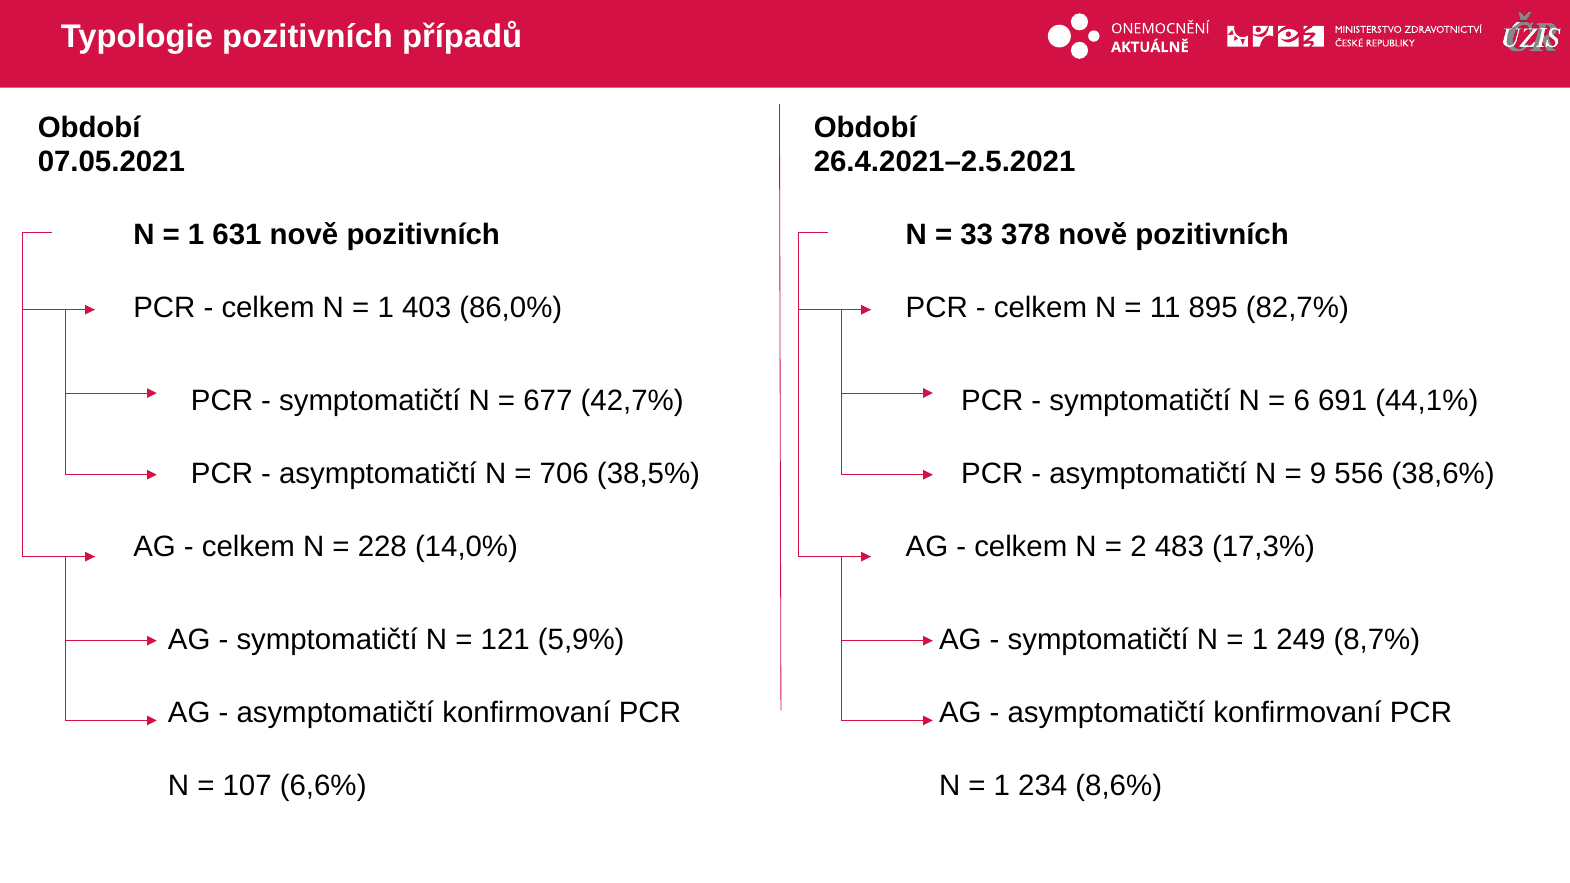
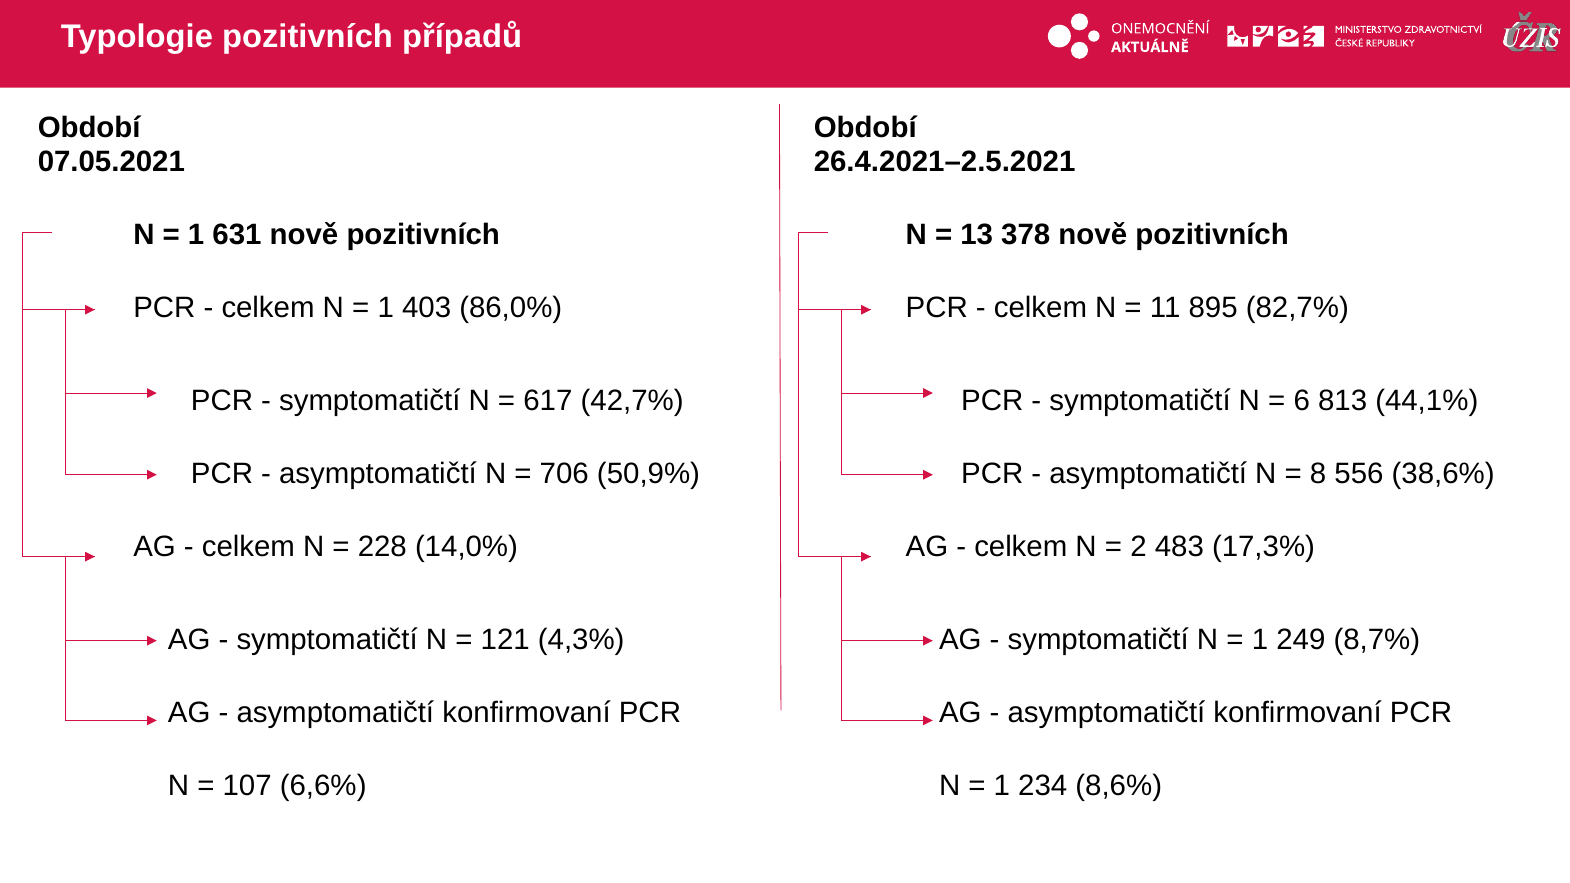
33: 33 -> 13
677: 677 -> 617
691: 691 -> 813
38,5%: 38,5% -> 50,9%
9: 9 -> 8
5,9%: 5,9% -> 4,3%
